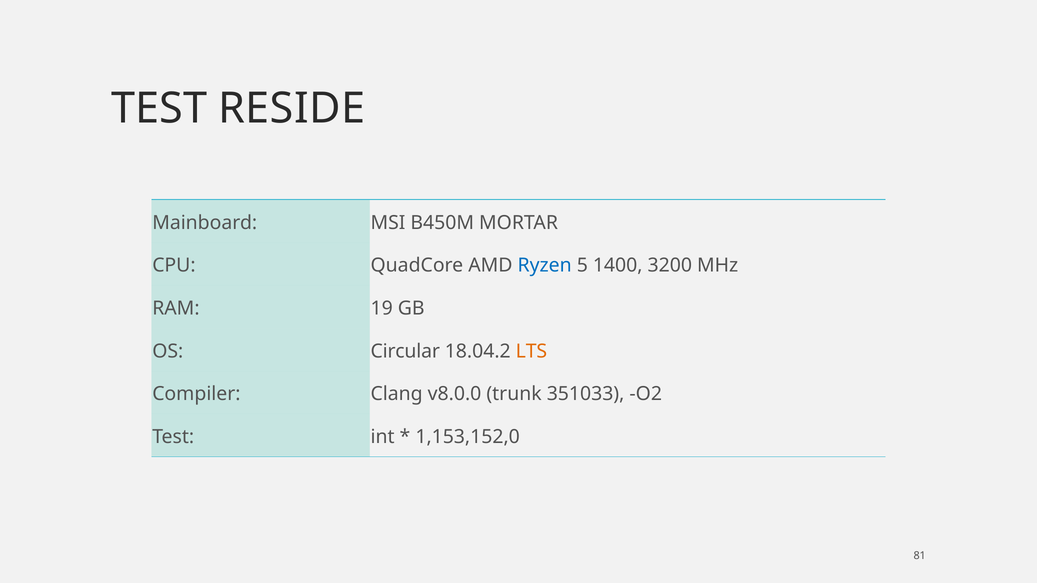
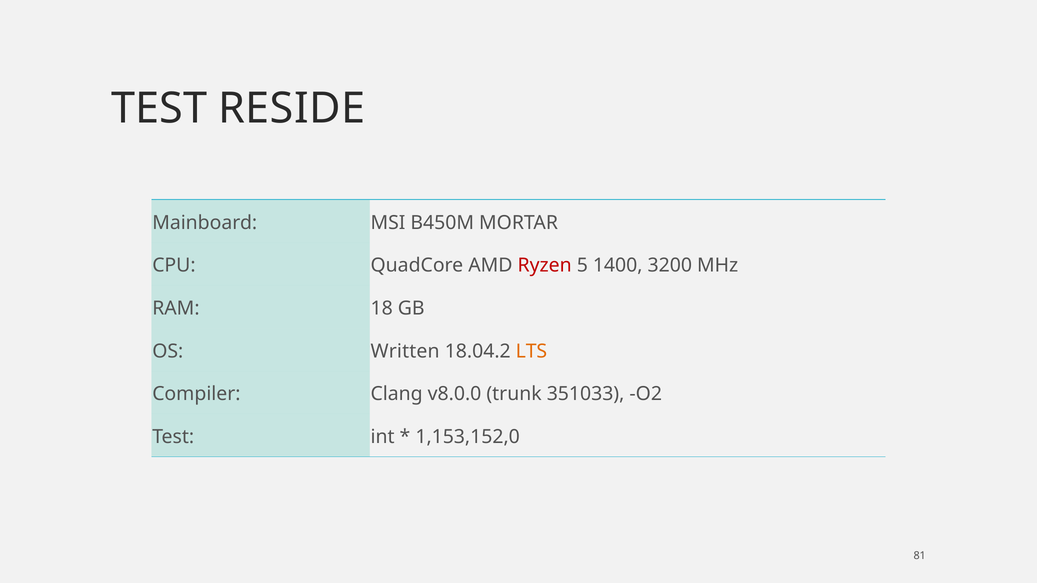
Ryzen colour: blue -> red
19: 19 -> 18
Circular: Circular -> Written
